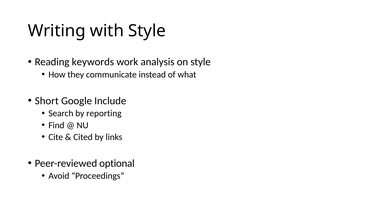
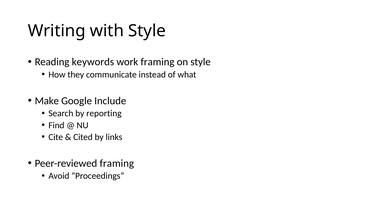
work analysis: analysis -> framing
Short: Short -> Make
Peer-reviewed optional: optional -> framing
